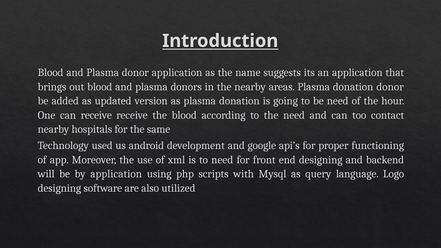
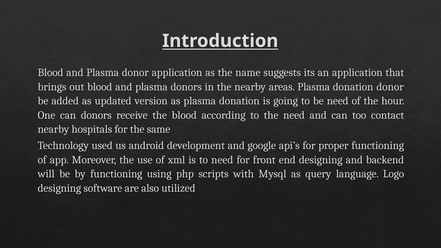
can receive: receive -> donors
by application: application -> functioning
